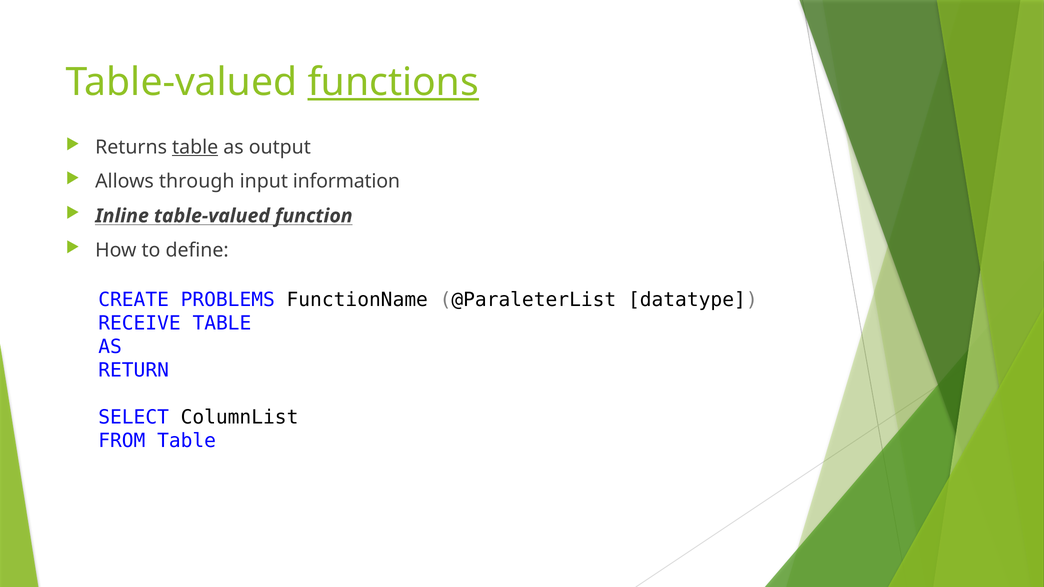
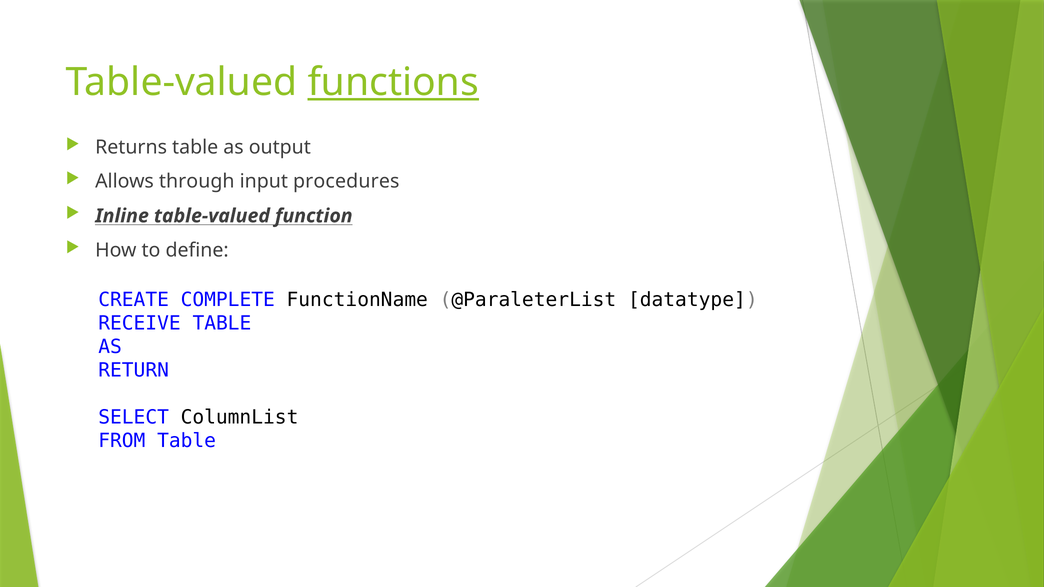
table at (195, 147) underline: present -> none
information: information -> procedures
PROBLEMS: PROBLEMS -> COMPLETE
